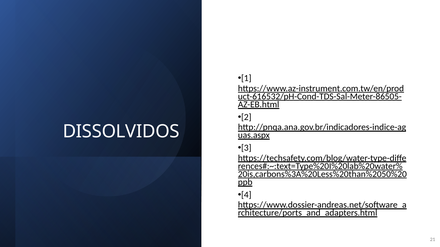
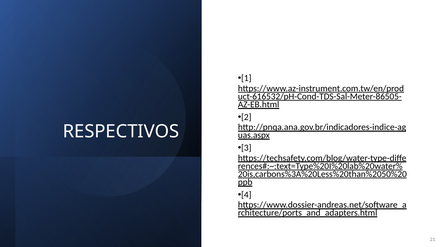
DISSOLVIDOS: DISSOLVIDOS -> RESPECTIVOS
